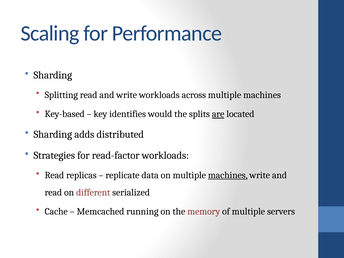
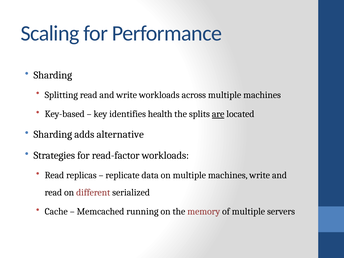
would: would -> health
distributed: distributed -> alternative
machines at (228, 175) underline: present -> none
